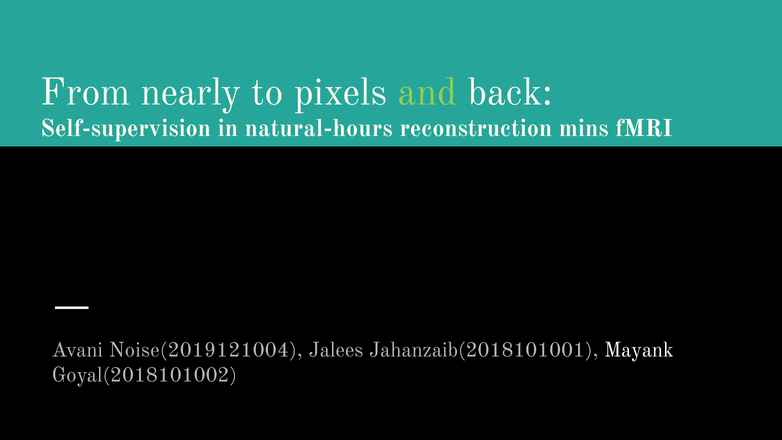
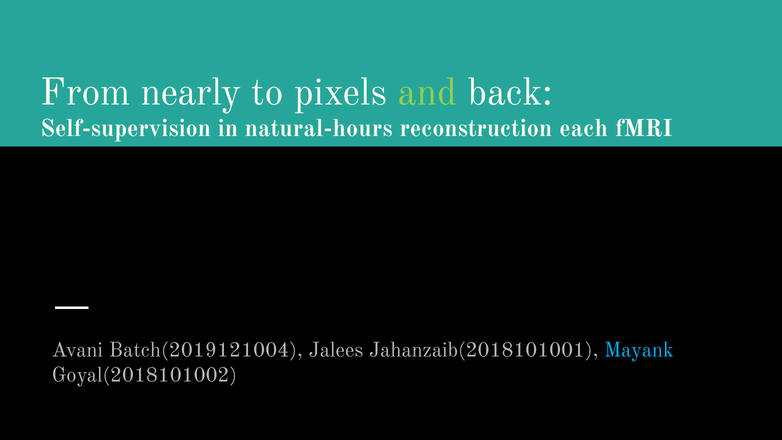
mins: mins -> each
Noise(2019121004: Noise(2019121004 -> Batch(2019121004
Mayank colour: white -> light blue
